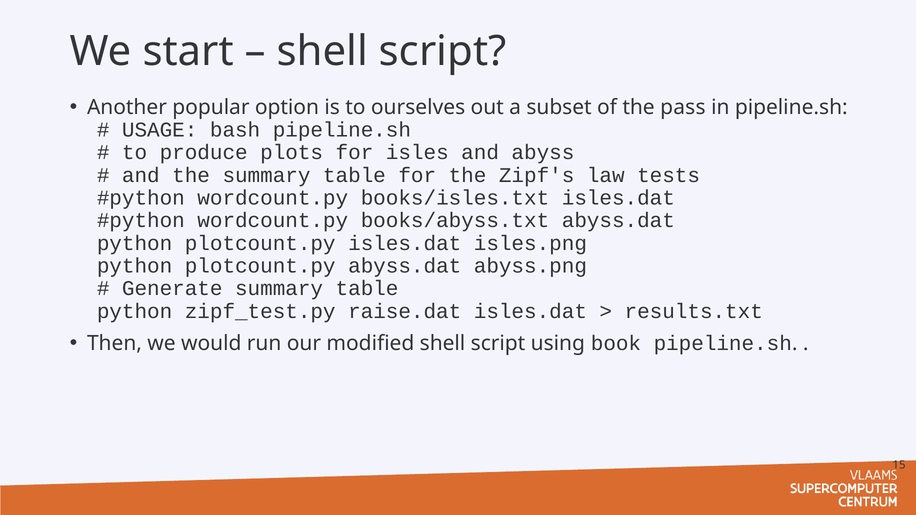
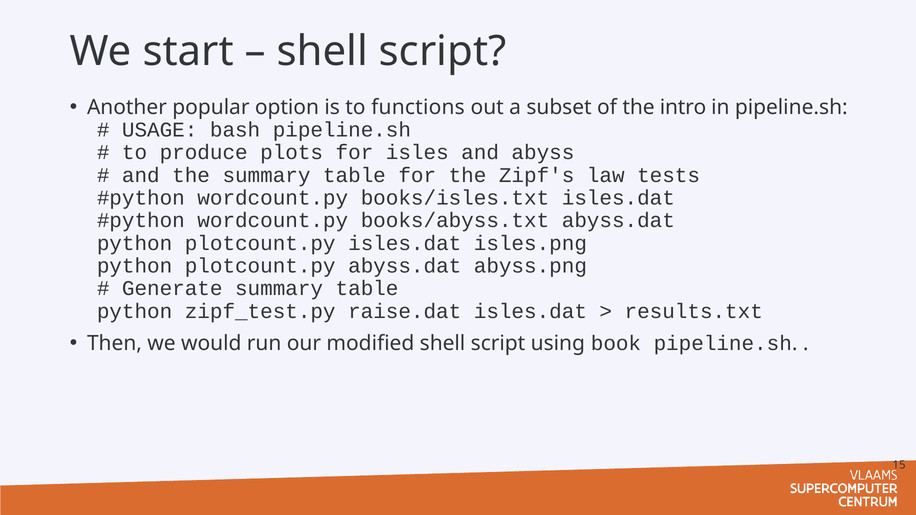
ourselves: ourselves -> functions
pass: pass -> intro
